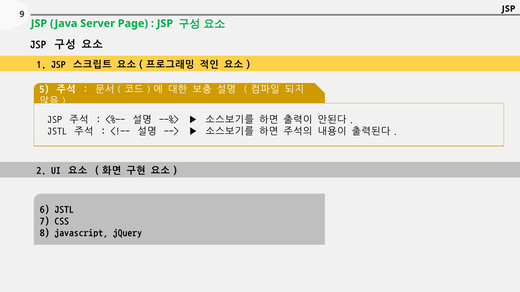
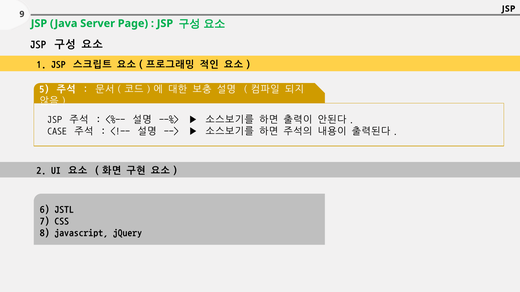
JSTL at (57, 131): JSTL -> CASE
